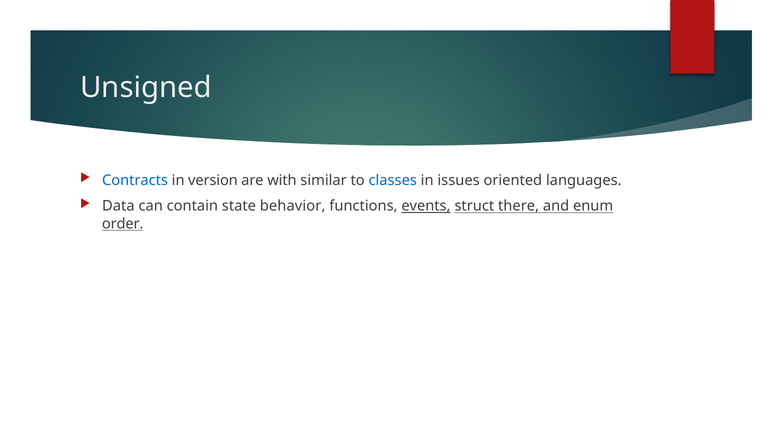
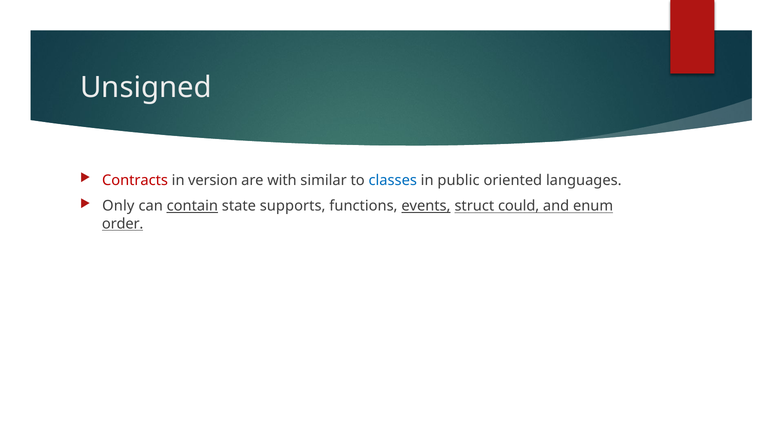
Contracts colour: blue -> red
issues: issues -> public
Data: Data -> Only
contain underline: none -> present
behavior: behavior -> supports
there: there -> could
